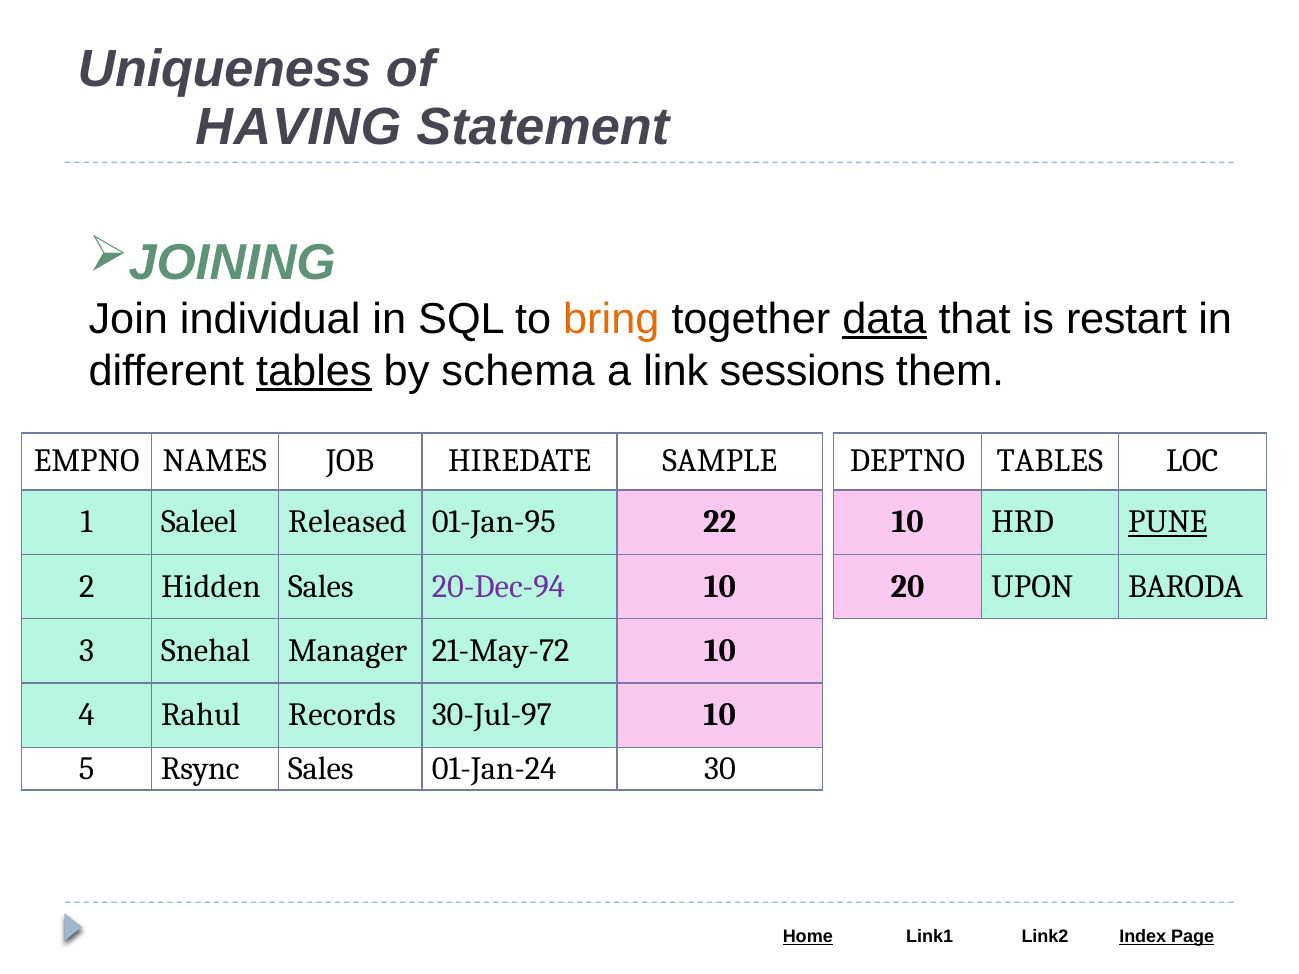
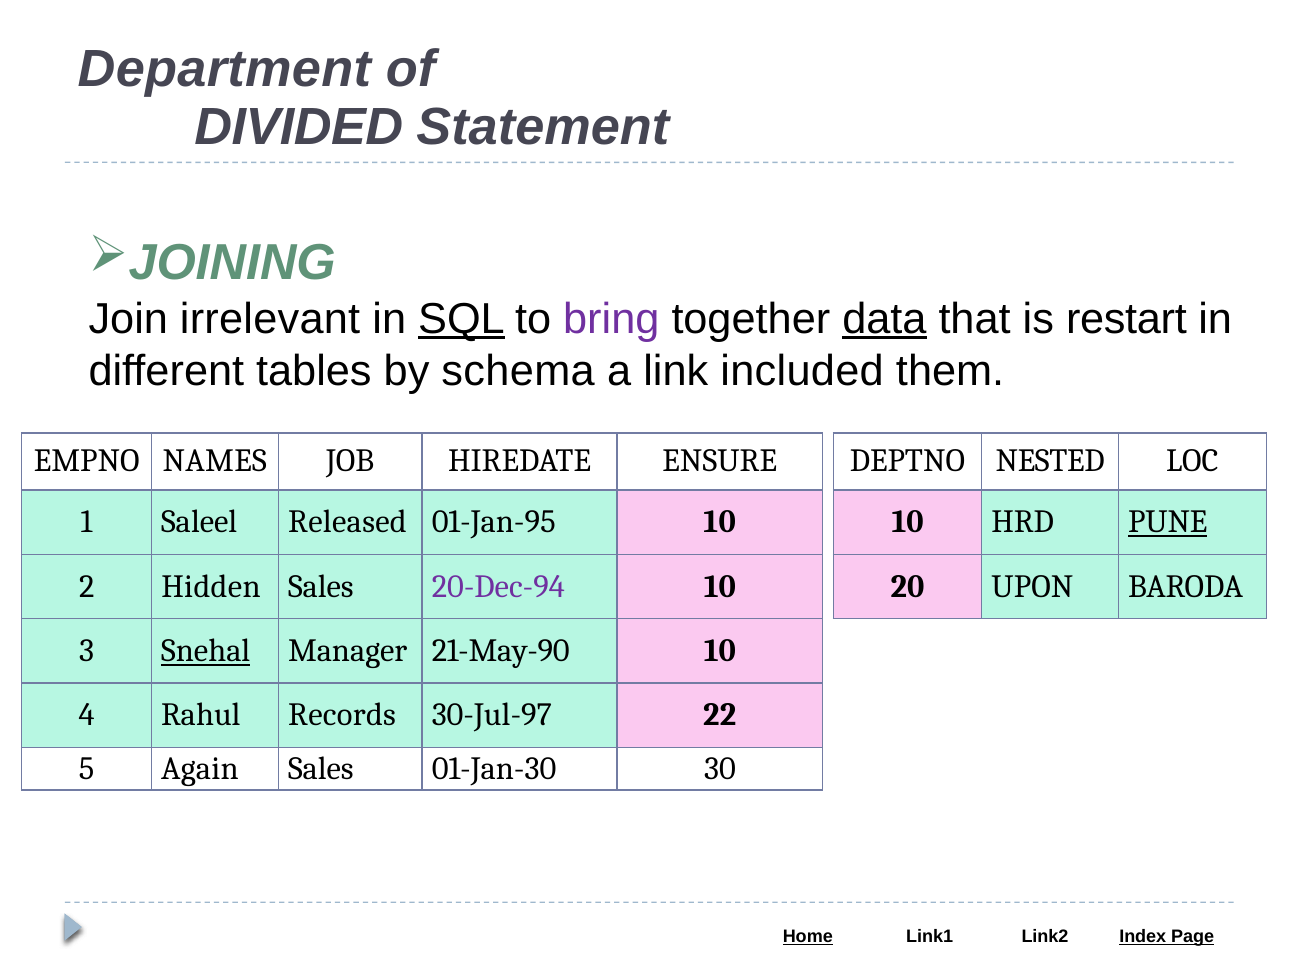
Uniqueness: Uniqueness -> Department
HAVING: HAVING -> DIVIDED
individual: individual -> irrelevant
SQL underline: none -> present
bring colour: orange -> purple
tables at (314, 371) underline: present -> none
sessions: sessions -> included
SAMPLE: SAMPLE -> ENSURE
DEPTNO TABLES: TABLES -> NESTED
01-Jan-95 22: 22 -> 10
Snehal underline: none -> present
21-May-72: 21-May-72 -> 21-May-90
30-Jul-97 10: 10 -> 22
Rsync: Rsync -> Again
01-Jan-24: 01-Jan-24 -> 01-Jan-30
